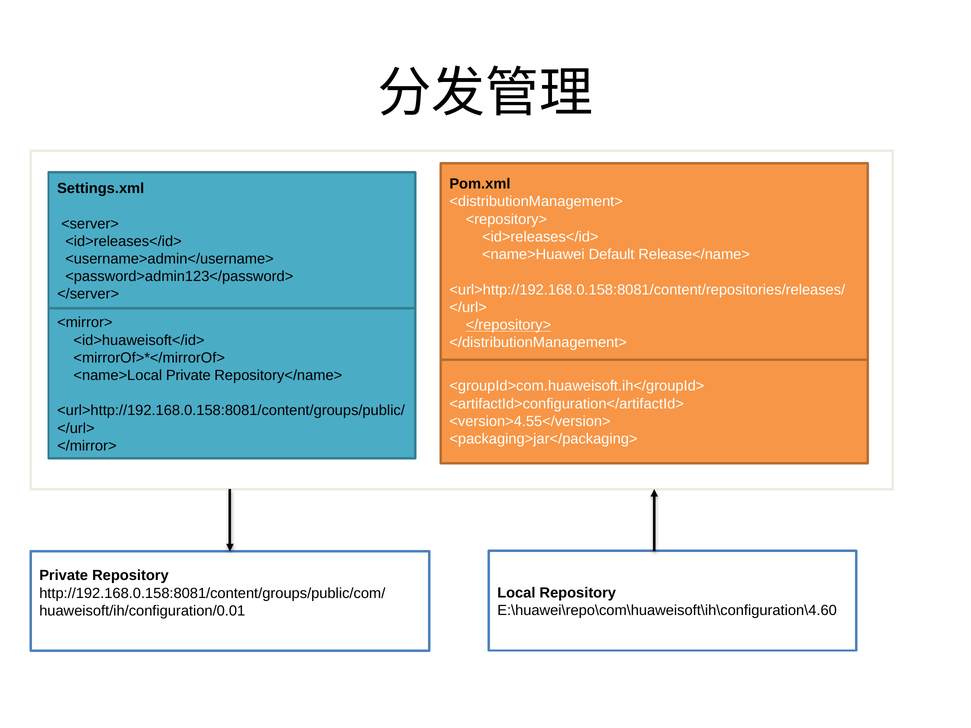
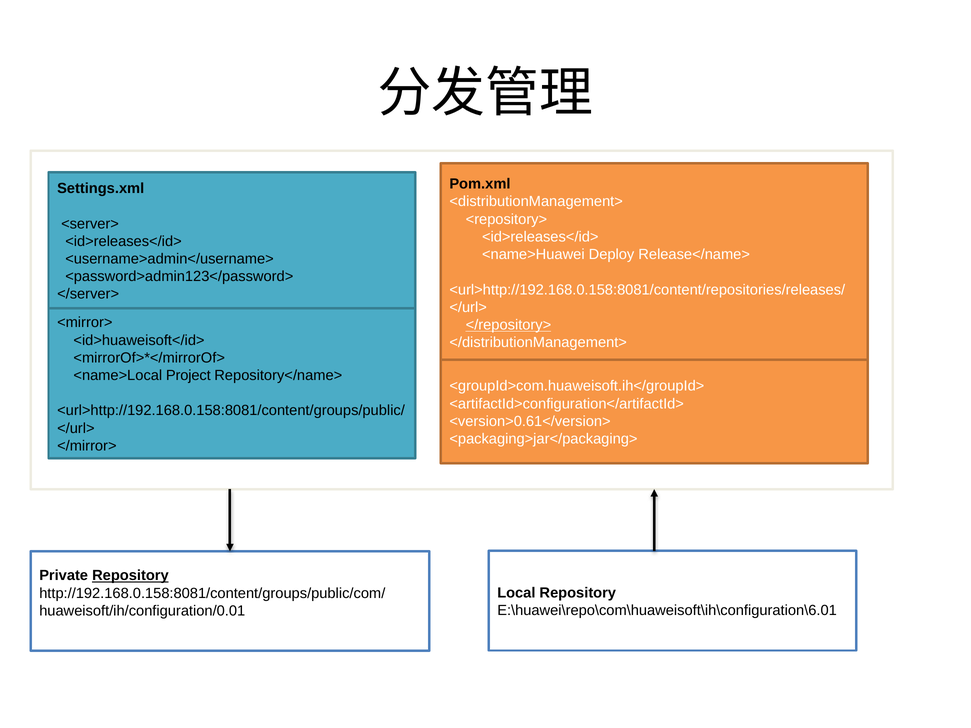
Default: Default -> Deploy
<name>Local Private: Private -> Project
<version>4.55</version>: <version>4.55</version> -> <version>0.61</version>
Repository at (130, 576) underline: none -> present
E:\huawei\repo\com\huaweisoft\ih\configuration\4.60: E:\huawei\repo\com\huaweisoft\ih\configuration\4.60 -> E:\huawei\repo\com\huaweisoft\ih\configuration\6.01
